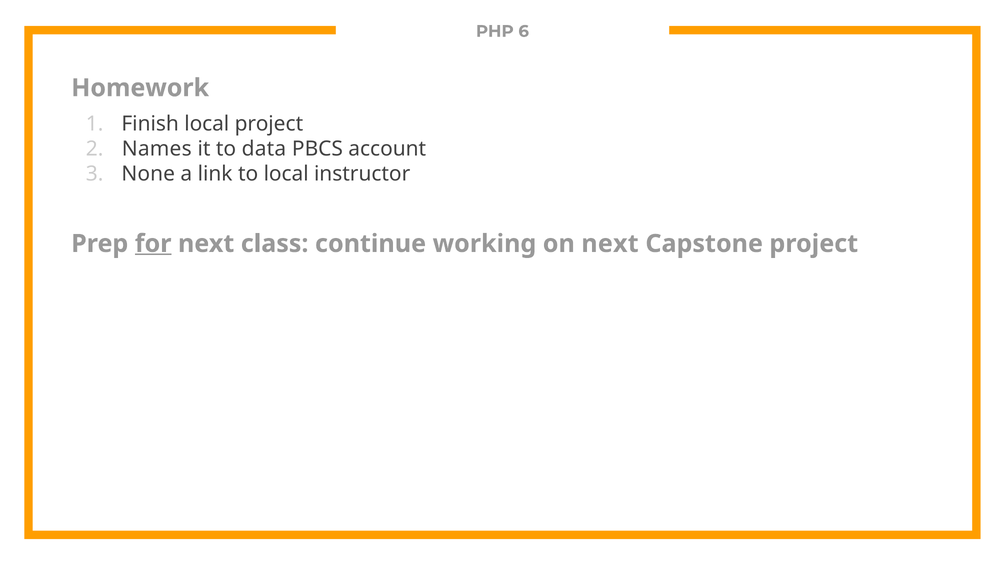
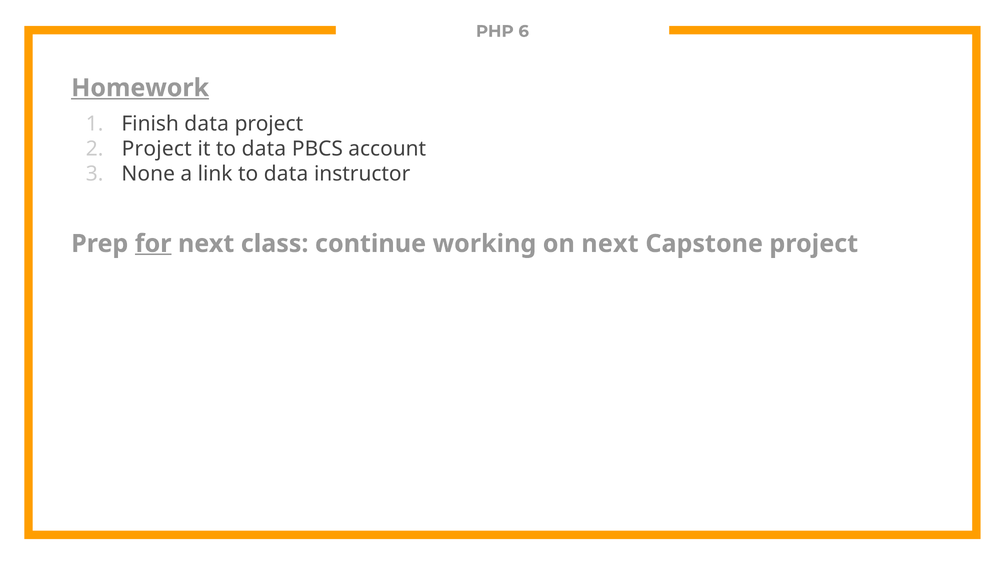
Homework underline: none -> present
Finish local: local -> data
Names at (157, 149): Names -> Project
link to local: local -> data
